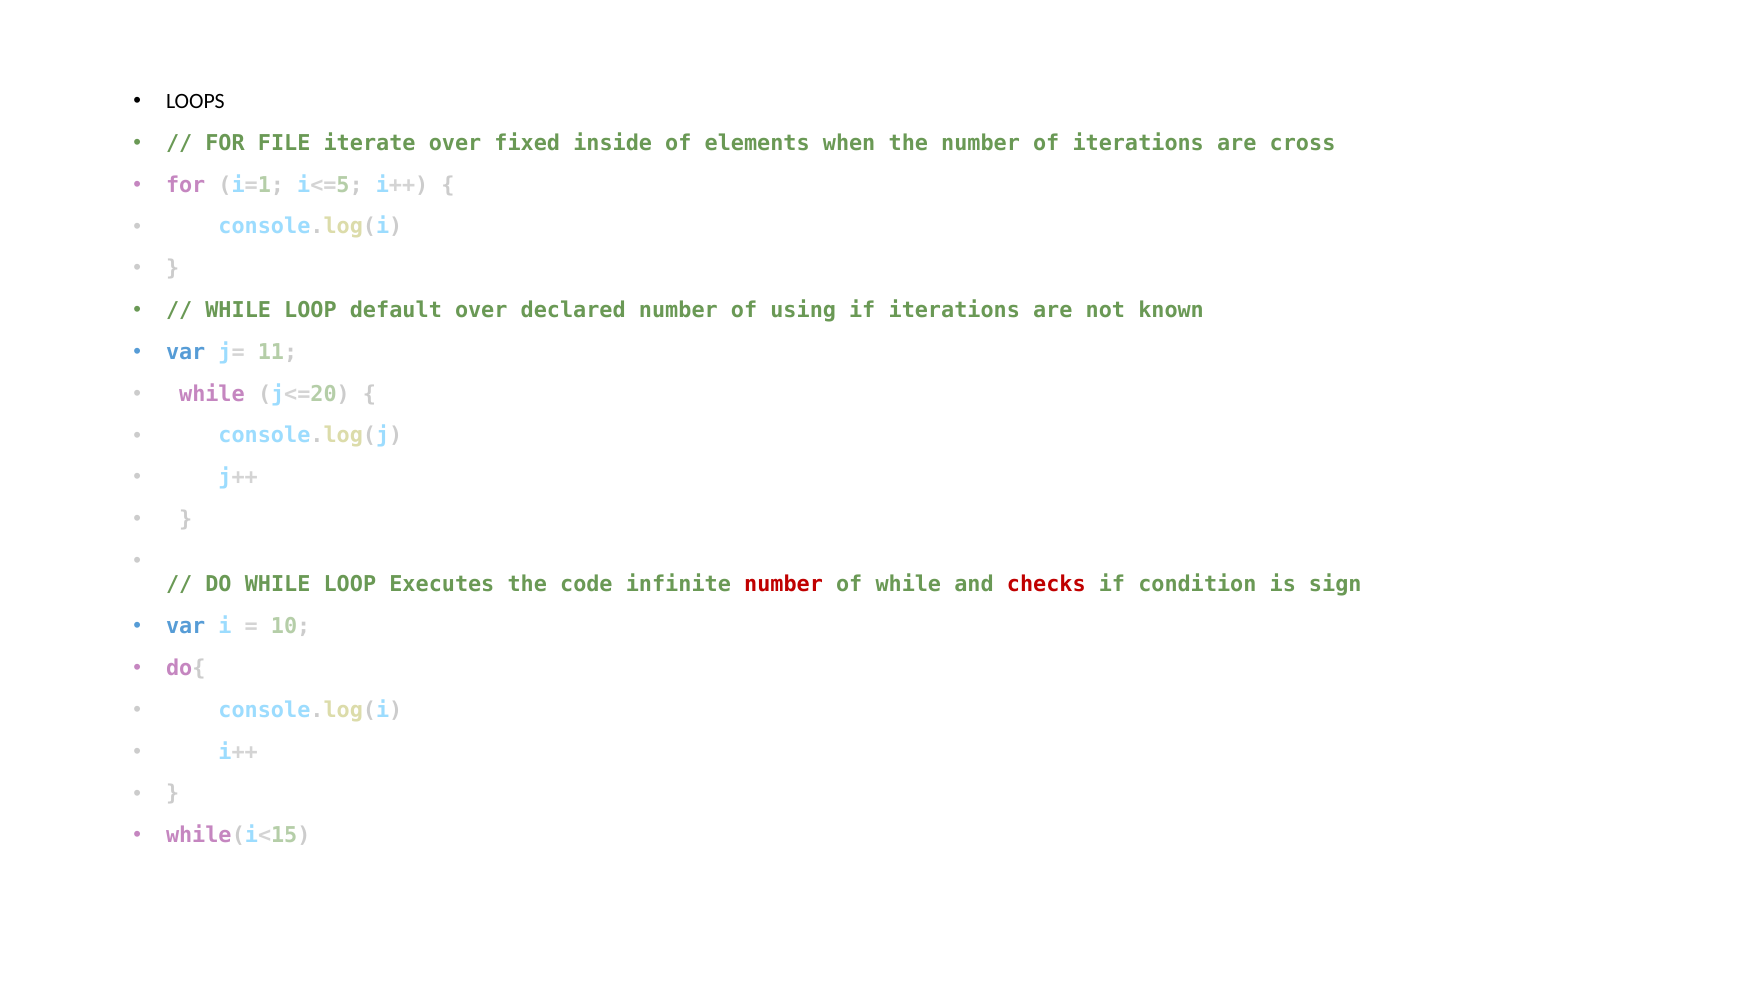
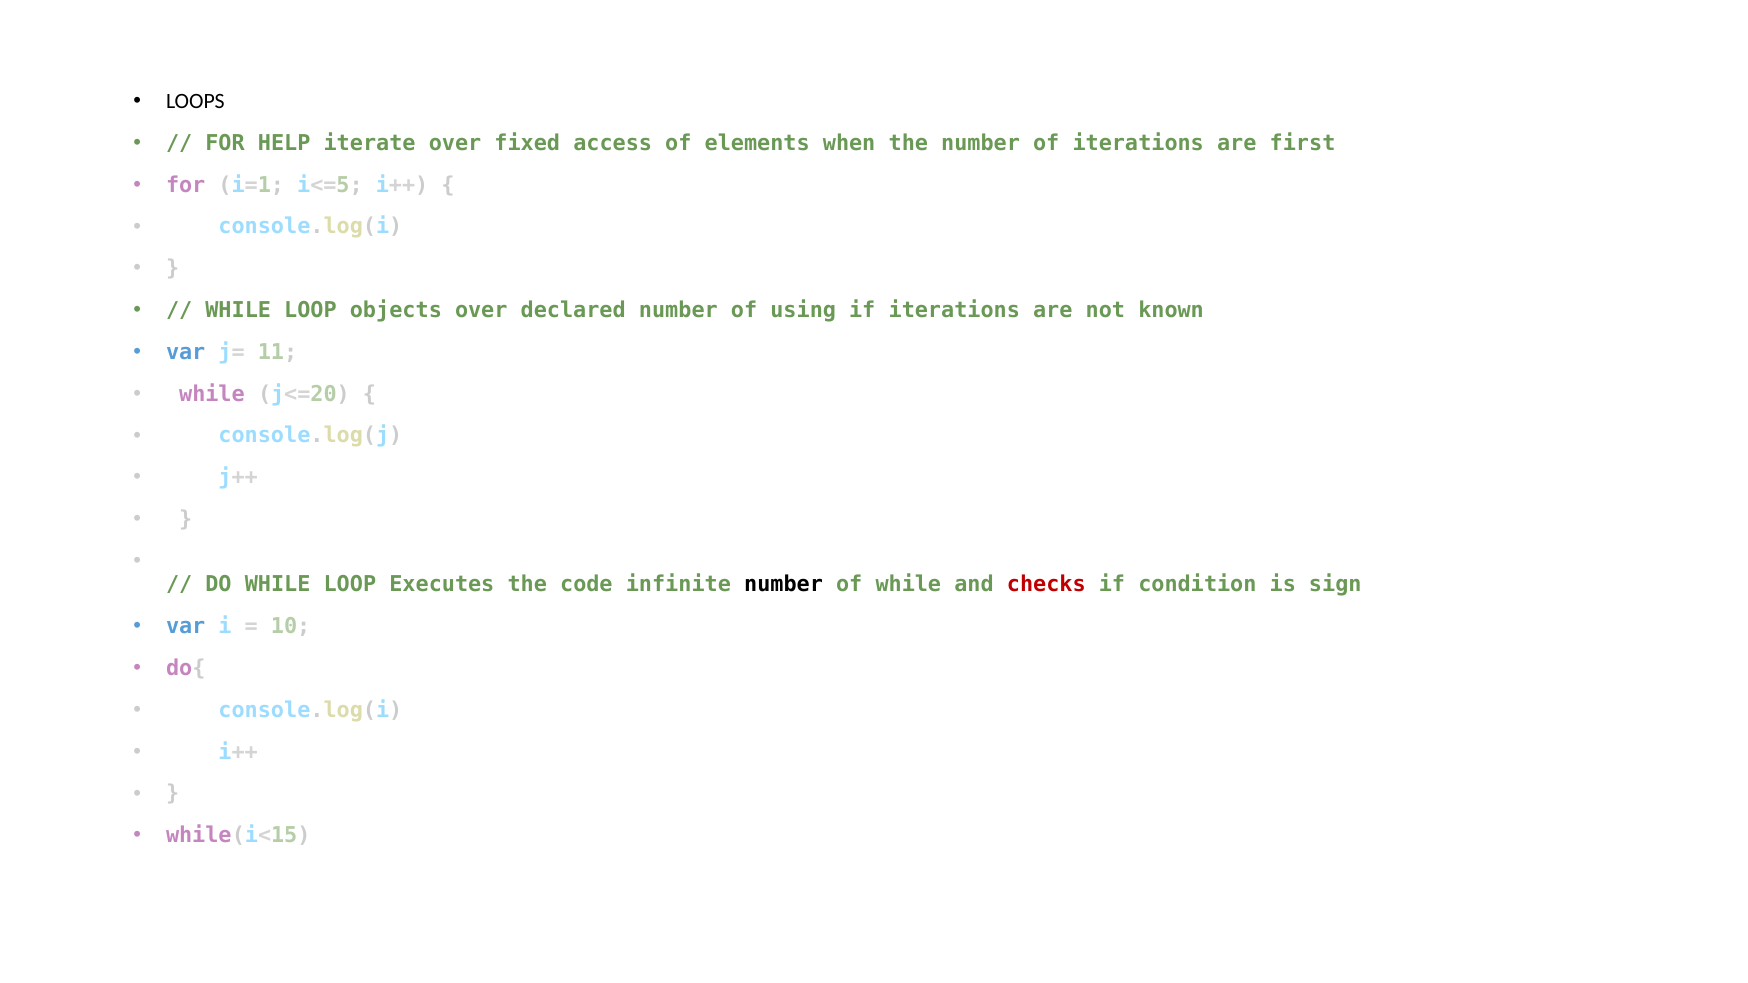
FILE: FILE -> HELP
inside: inside -> access
cross: cross -> first
default: default -> objects
number at (784, 585) colour: red -> black
